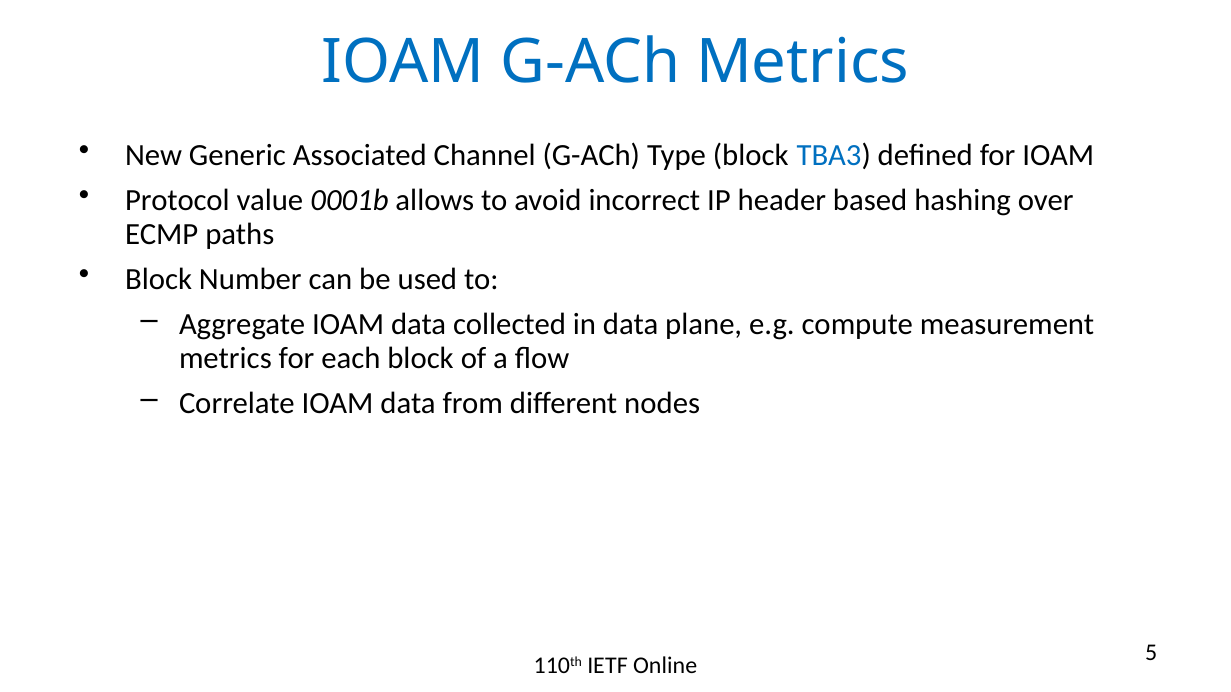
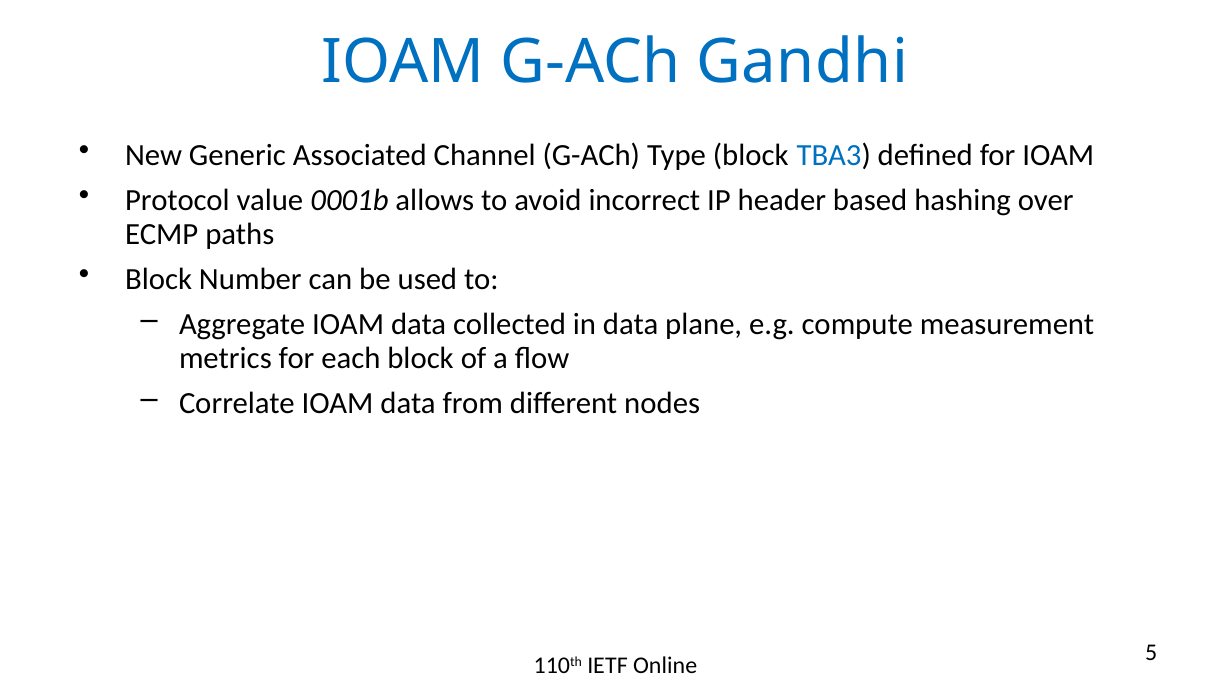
G-ACh Metrics: Metrics -> Gandhi
